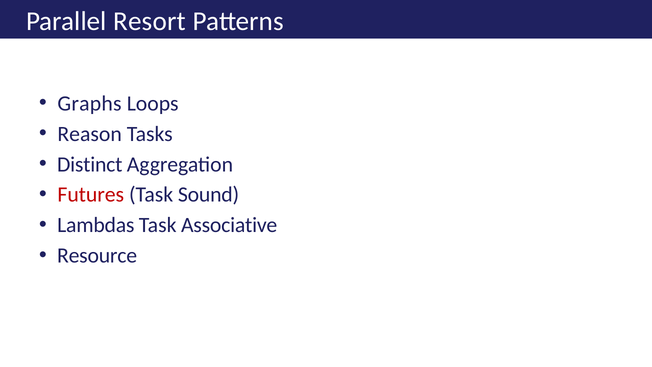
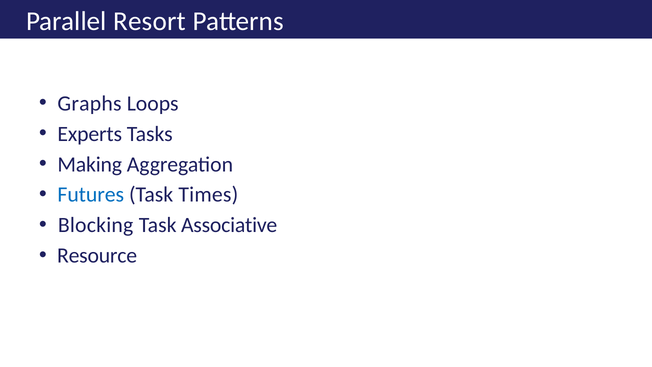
Reason: Reason -> Experts
Distinct: Distinct -> Making
Futures colour: red -> blue
Sound: Sound -> Times
Lambdas: Lambdas -> Blocking
